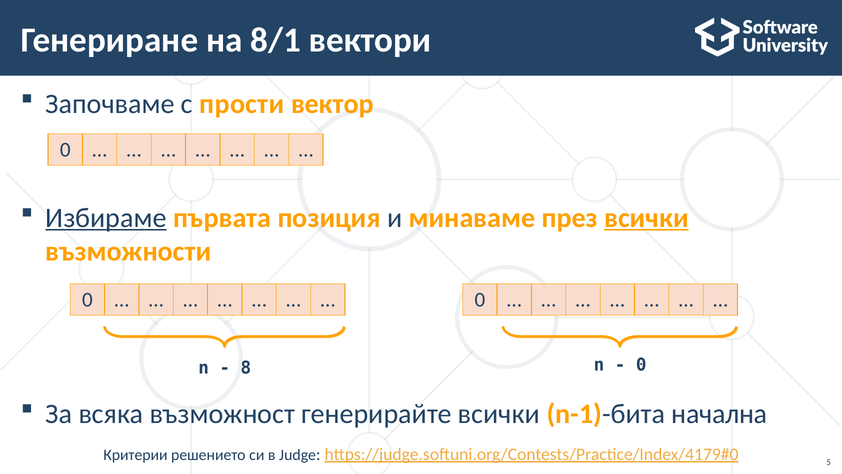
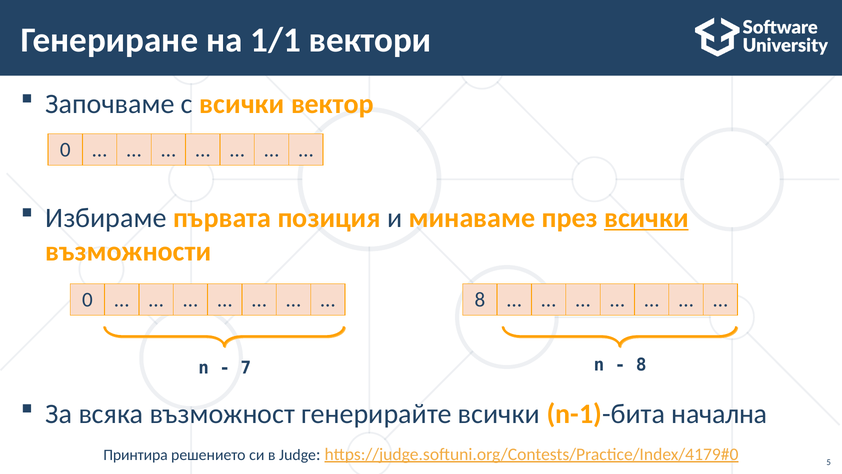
8/1: 8/1 -> 1/1
с прости: прости -> всички
Избираме underline: present -> none
0 at (480, 300): 0 -> 8
8: 8 -> 7
0 at (641, 365): 0 -> 8
Критерии: Критерии -> Принтира
